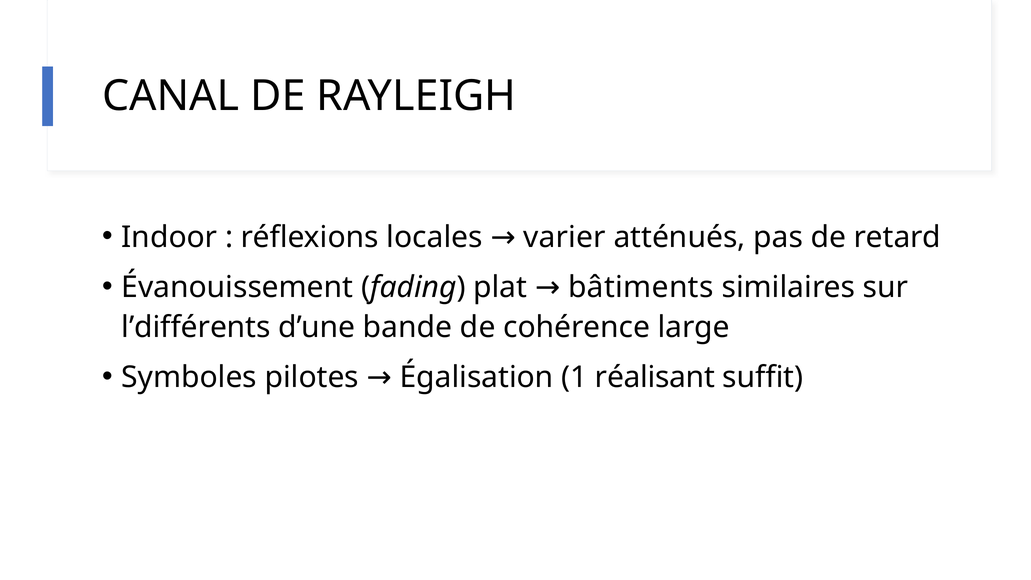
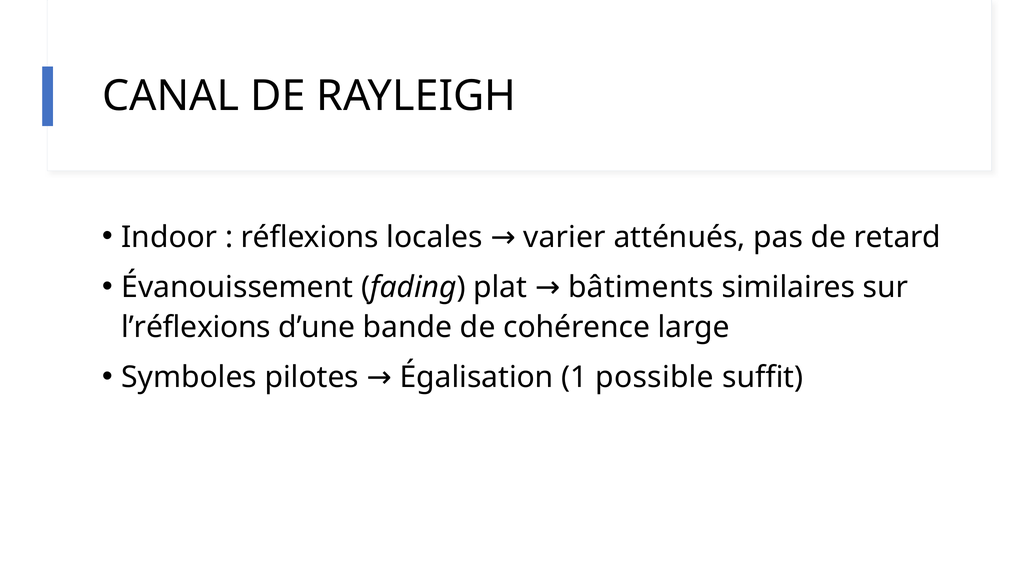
l’différents: l’différents -> l’réflexions
réalisant: réalisant -> possible
